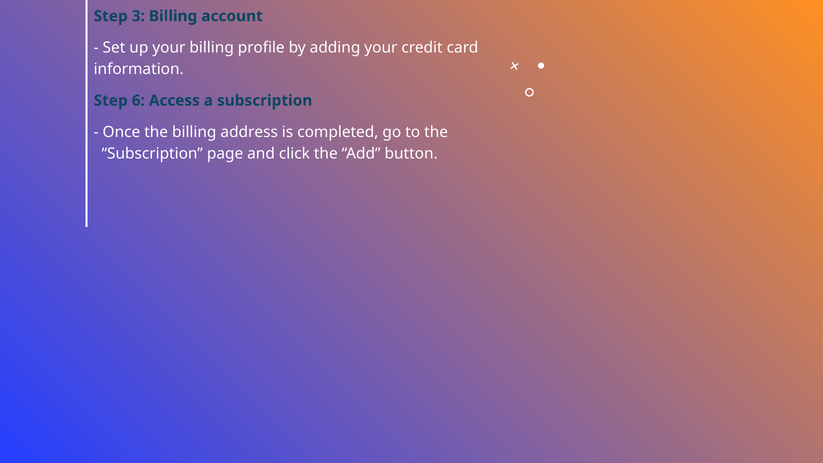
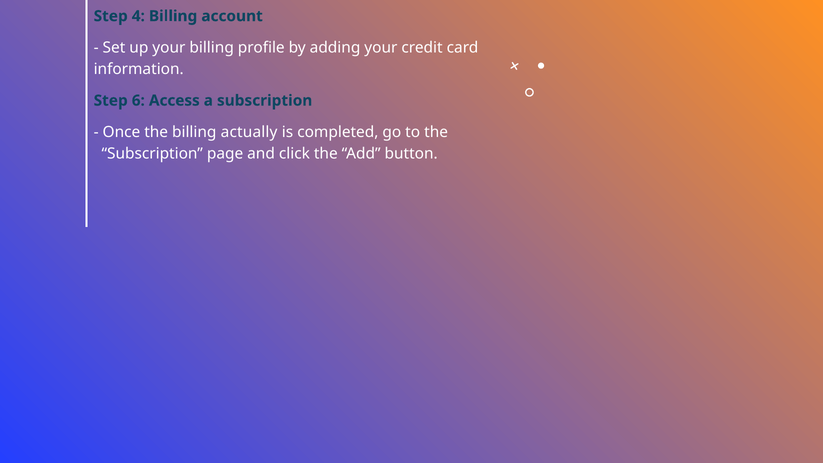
3: 3 -> 4
address: address -> actually
